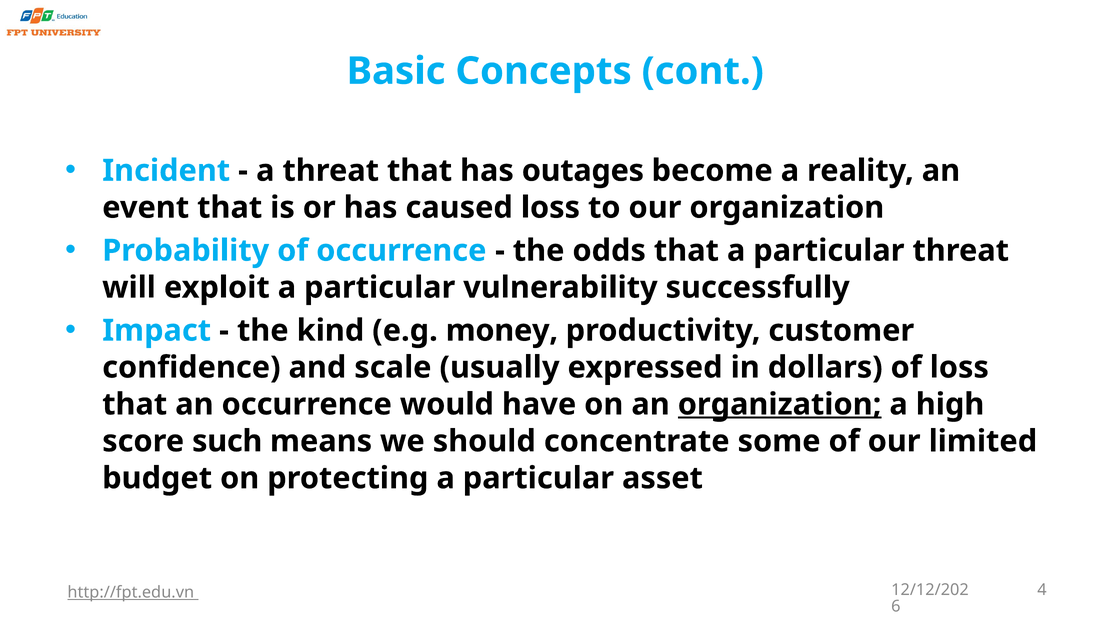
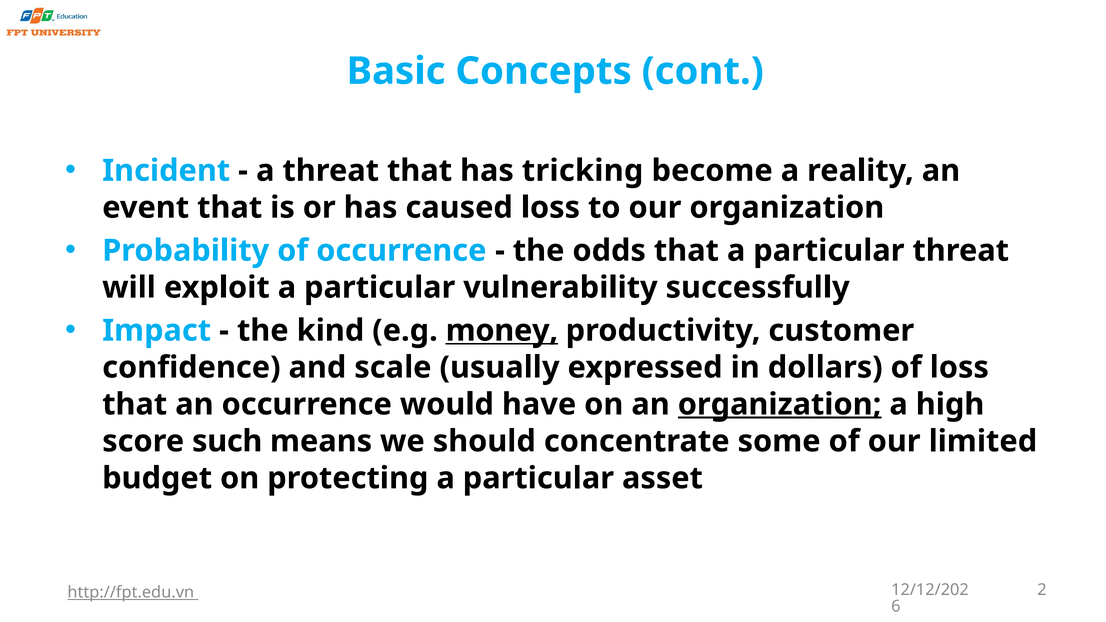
outages: outages -> tricking
money underline: none -> present
4: 4 -> 2
